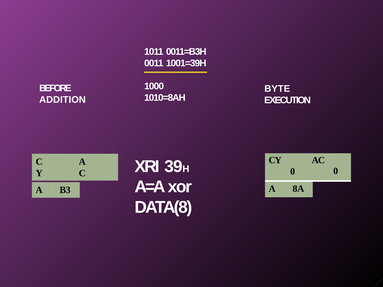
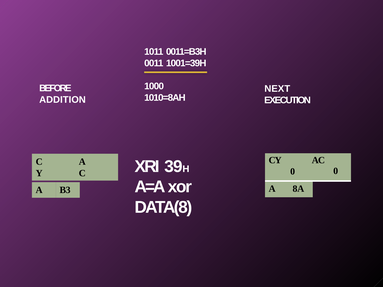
BYTE: BYTE -> NEXT
